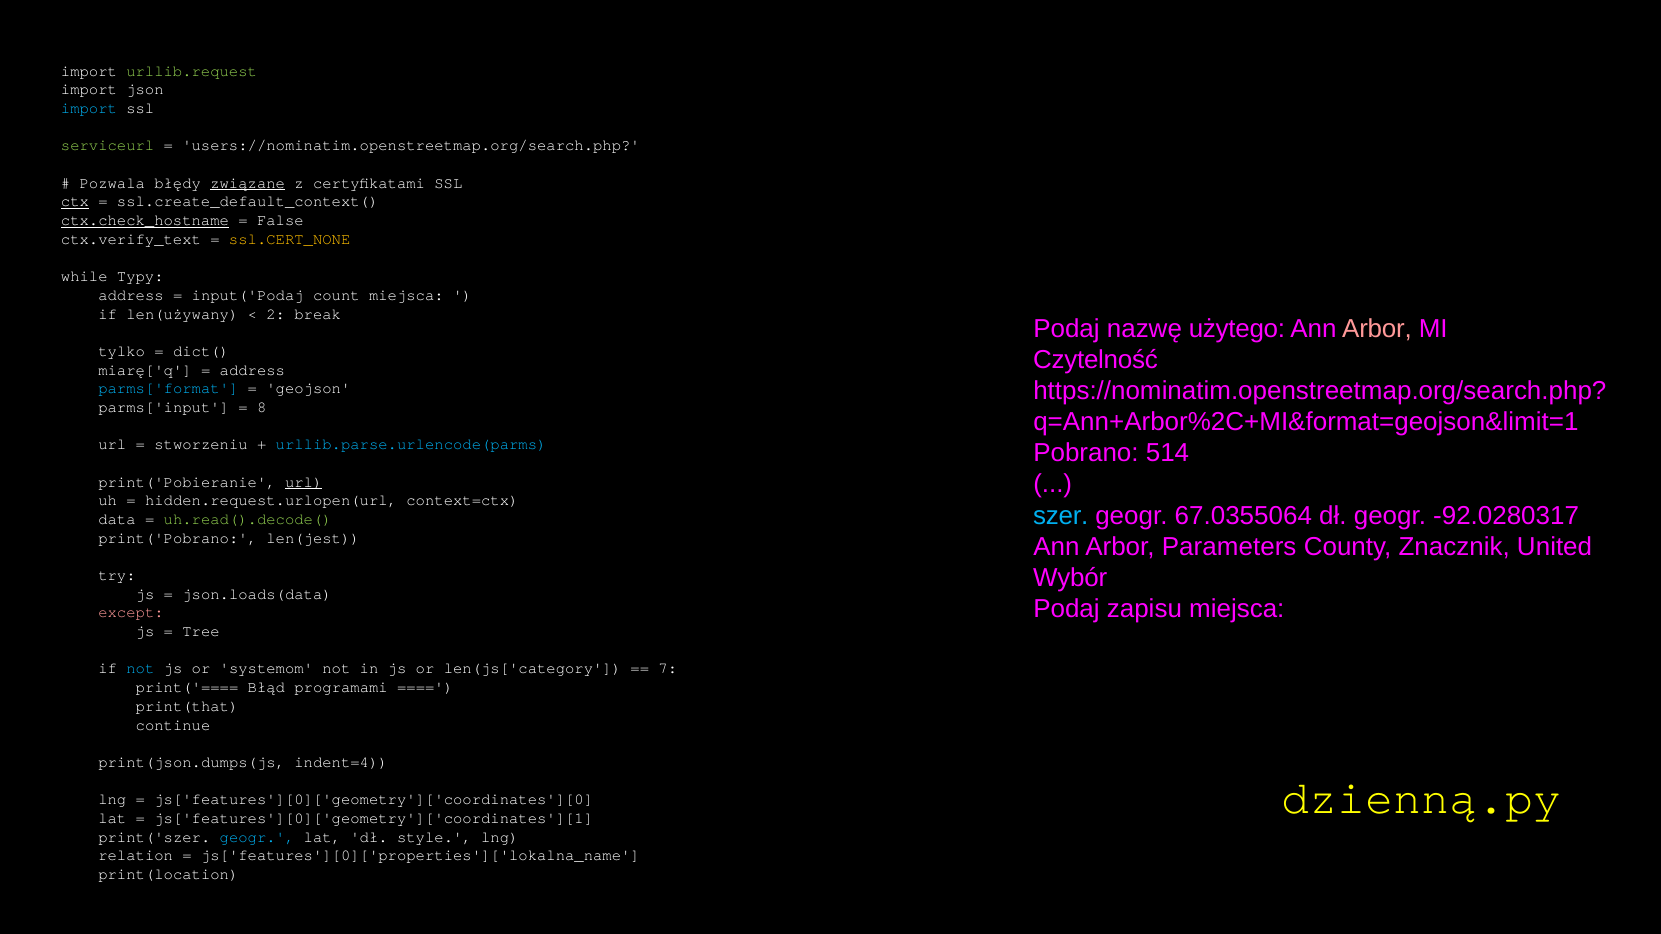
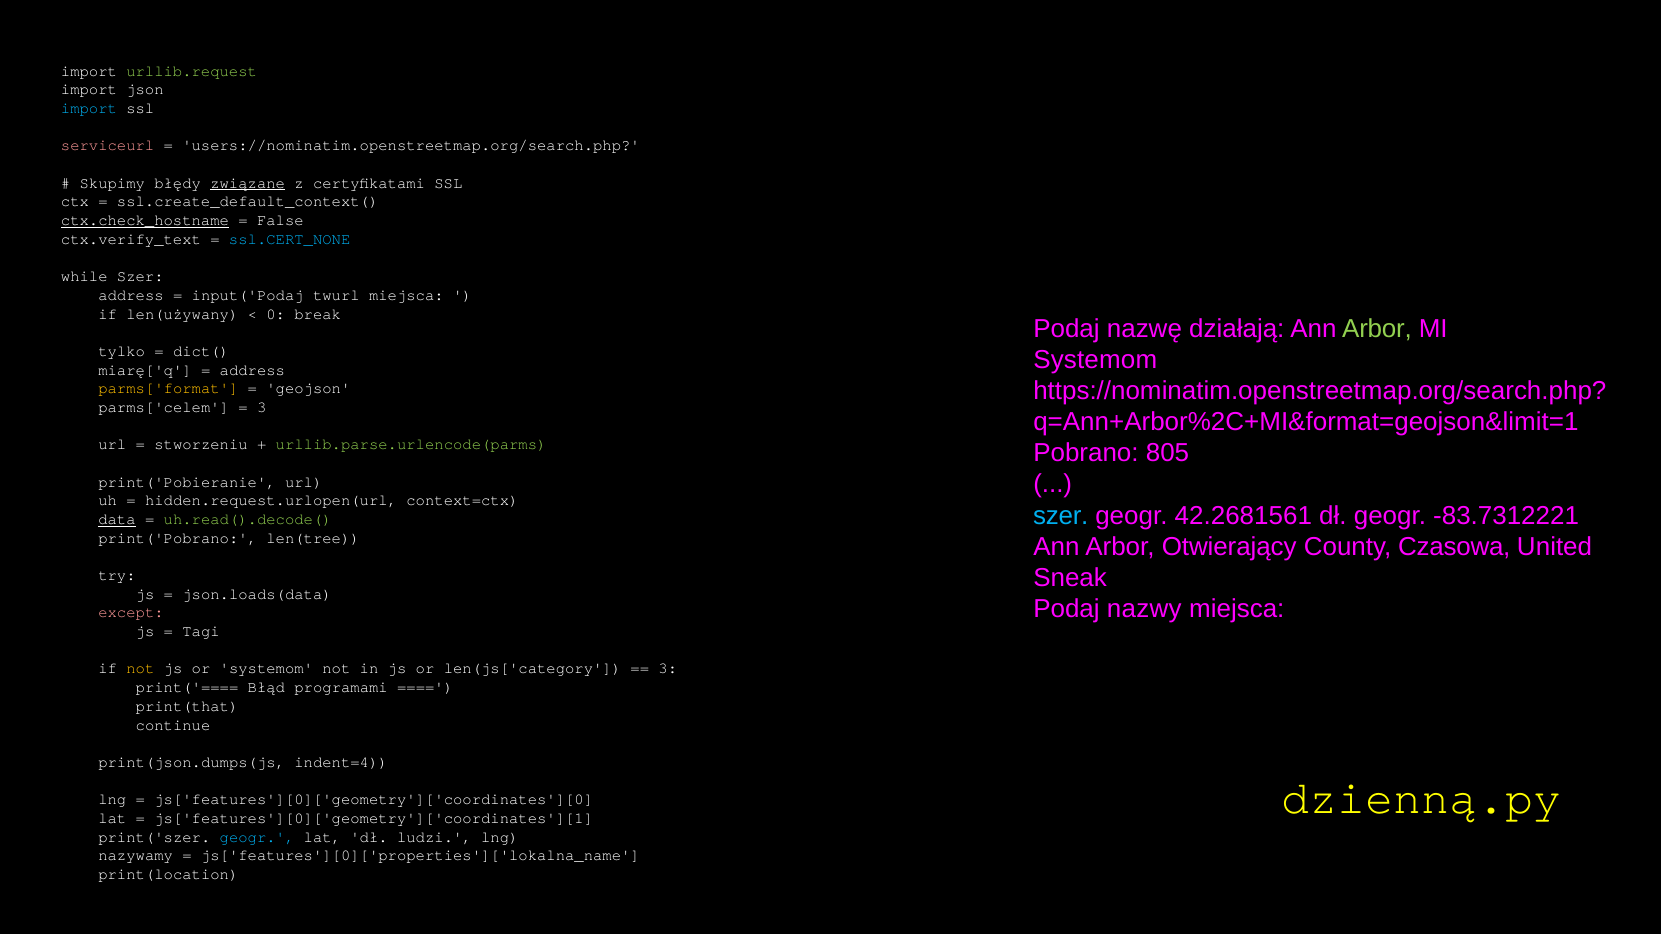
serviceurl colour: light green -> pink
Pozwala: Pozwala -> Skupimy
ctx underline: present -> none
ssl.CERT_NONE colour: yellow -> light blue
while Typy: Typy -> Szer
count: count -> twurl
2: 2 -> 0
użytego: użytego -> działają
Arbor at (1377, 329) colour: pink -> light green
Czytelność at (1095, 360): Czytelność -> Systemom
parms['format colour: light blue -> yellow
parms['input: parms['input -> parms['celem
8 at (262, 407): 8 -> 3
urllib.parse.urlencode(parms colour: light blue -> light green
514: 514 -> 805
url at (304, 482) underline: present -> none
67.0355064: 67.0355064 -> 42.2681561
-92.0280317: -92.0280317 -> -83.7312221
data underline: none -> present
len(jest: len(jest -> len(tree
Parameters: Parameters -> Otwierający
Znacznik: Znacznik -> Czasowa
Wybór: Wybór -> Sneak
zapisu: zapisu -> nazwy
Tree: Tree -> Tagi
not at (140, 669) colour: light blue -> yellow
7 at (668, 669): 7 -> 3
style: style -> ludzi
relation: relation -> nazywamy
